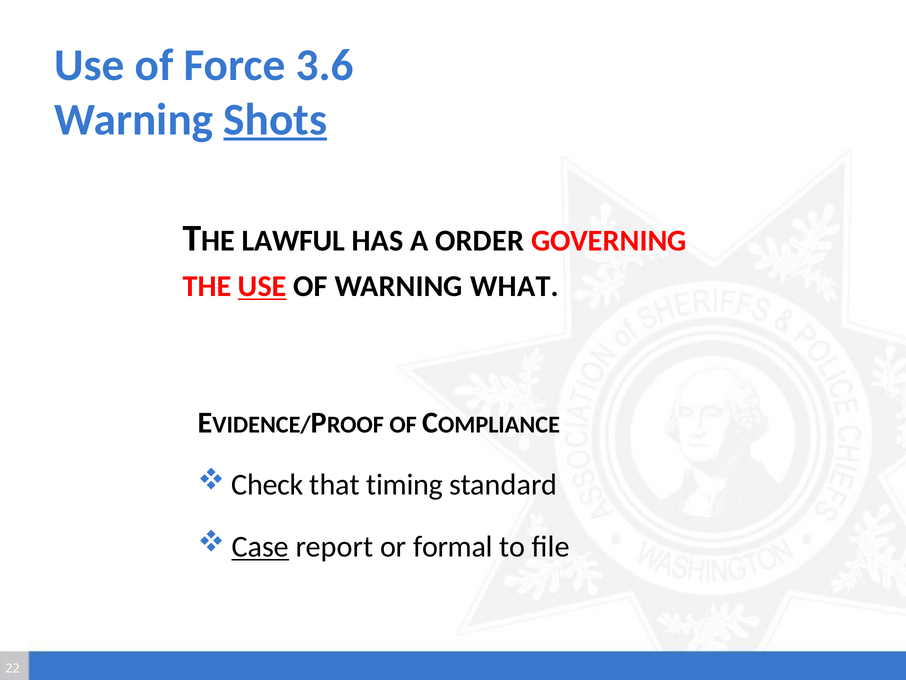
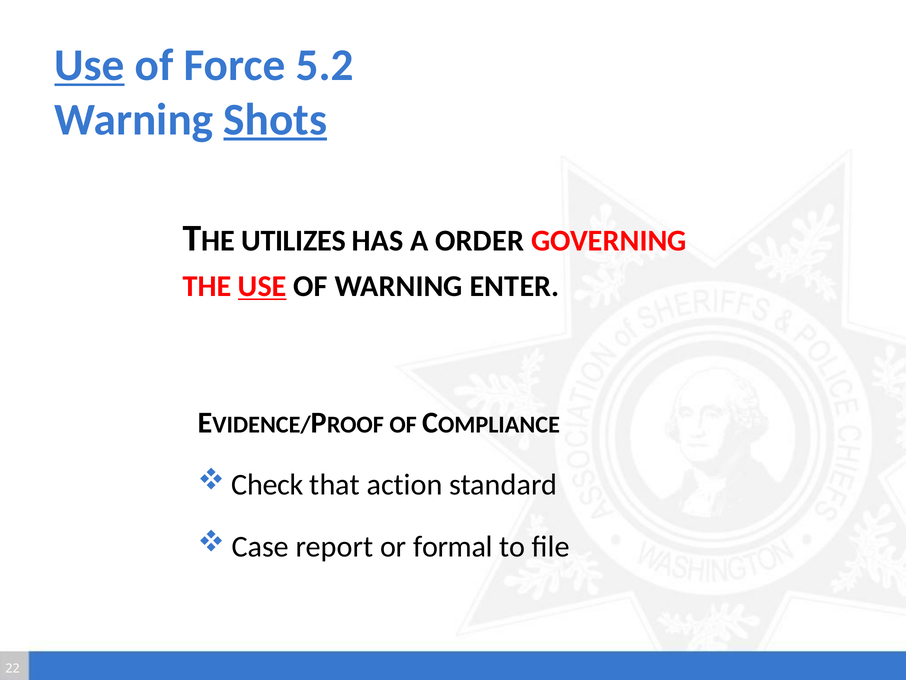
Use at (90, 65) underline: none -> present
3.6: 3.6 -> 5.2
LAWFUL: LAWFUL -> UTILIZES
WHAT: WHAT -> ENTER
timing: timing -> action
Case underline: present -> none
